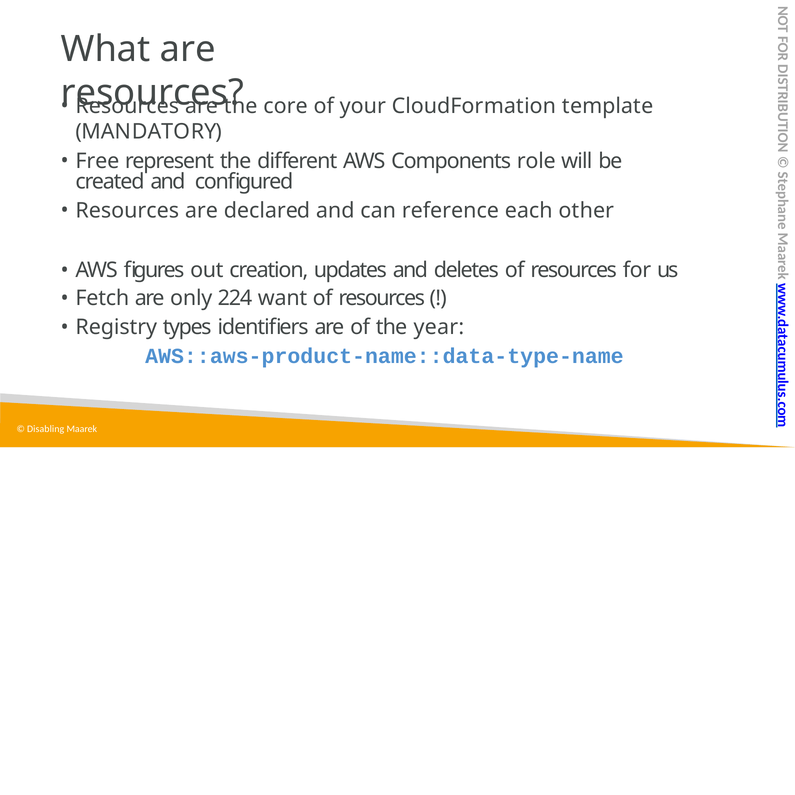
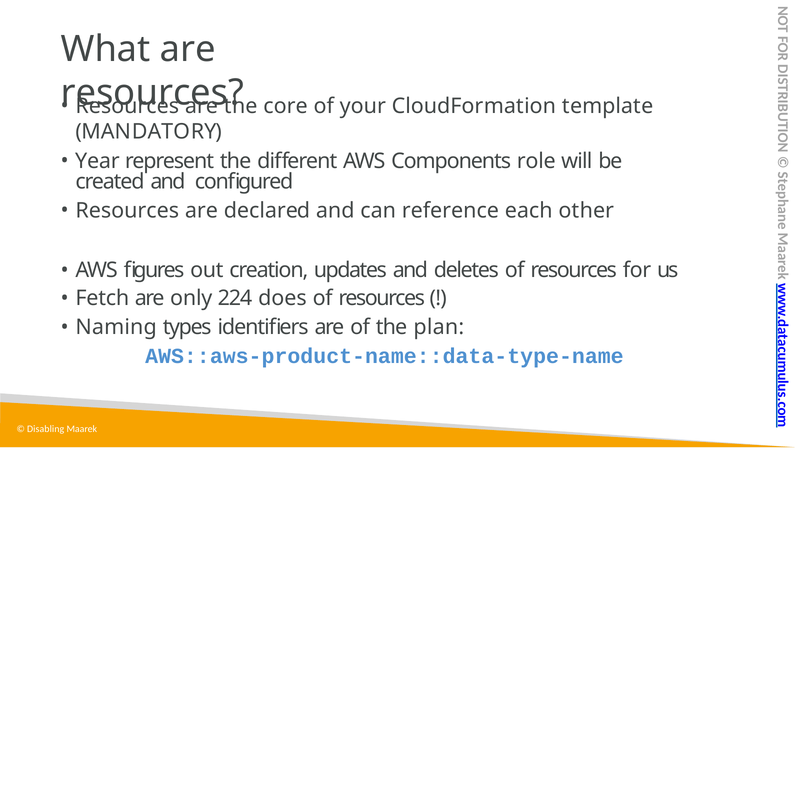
Free: Free -> Year
want: want -> does
Registry: Registry -> Naming
year: year -> plan
